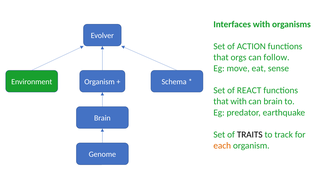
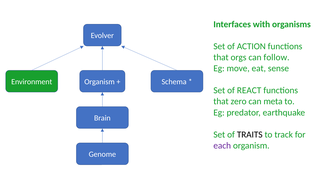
that with: with -> zero
can brain: brain -> meta
each colour: orange -> purple
